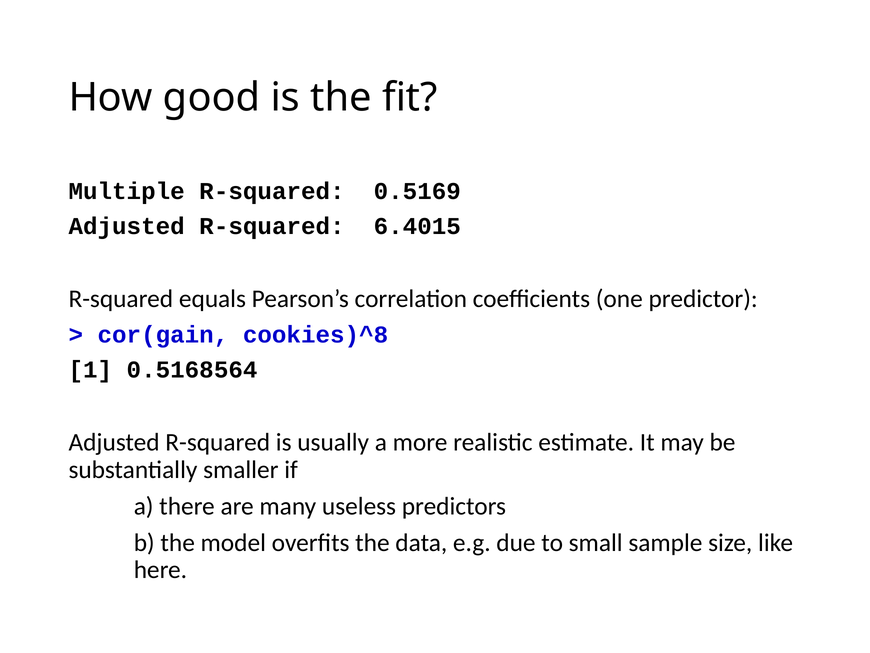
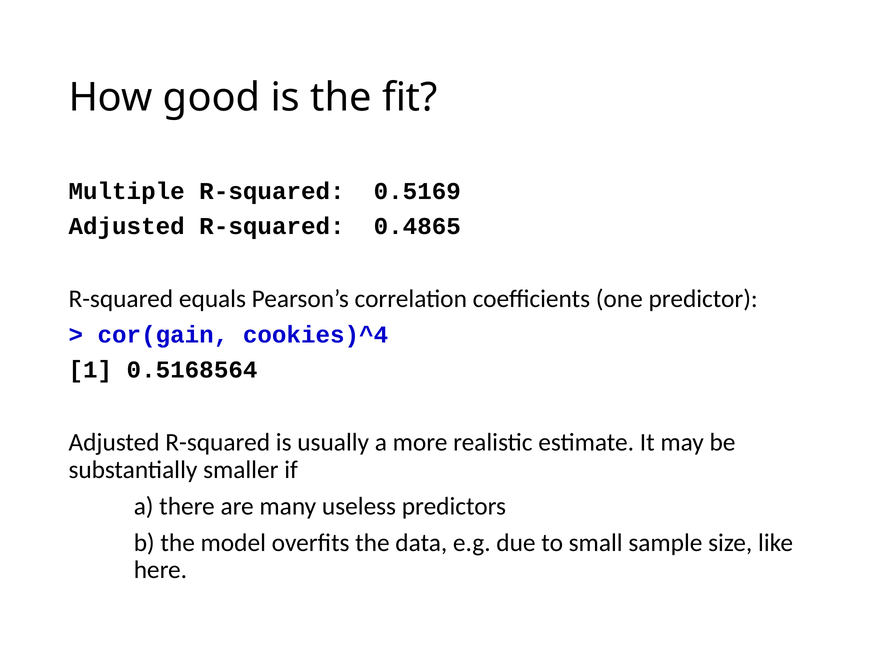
6.4015: 6.4015 -> 0.4865
cookies)^8: cookies)^8 -> cookies)^4
